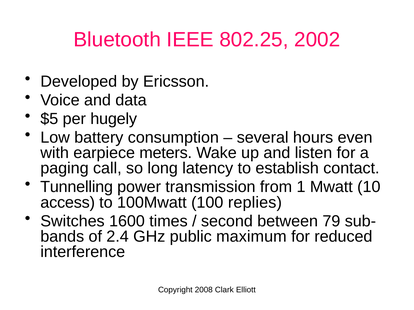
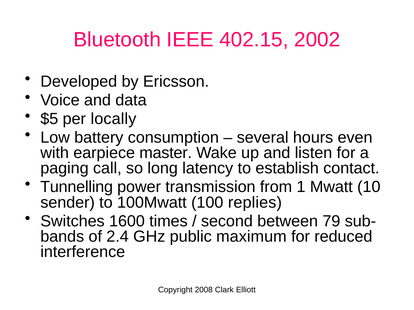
802.25: 802.25 -> 402.15
hugely: hugely -> locally
meters: meters -> master
access: access -> sender
